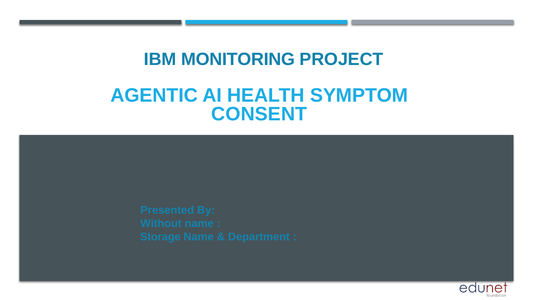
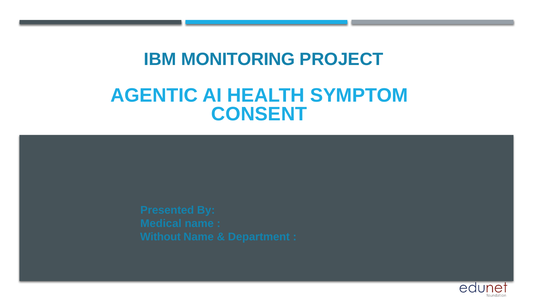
Without: Without -> Medical
Storage: Storage -> Without
